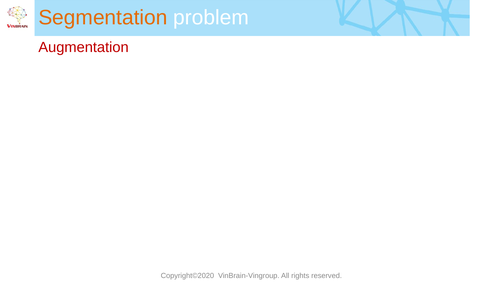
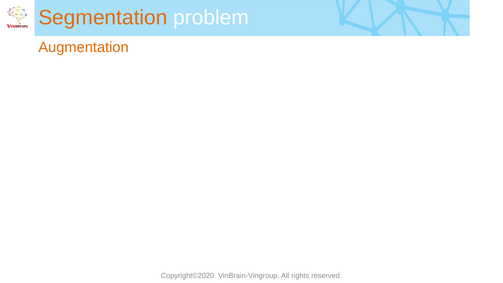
Augmentation colour: red -> orange
